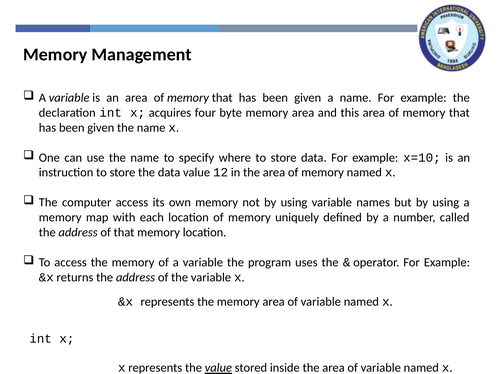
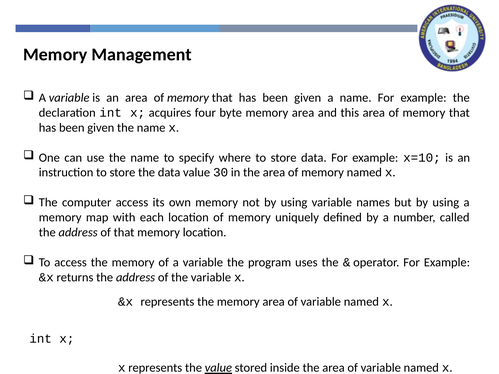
12: 12 -> 30
